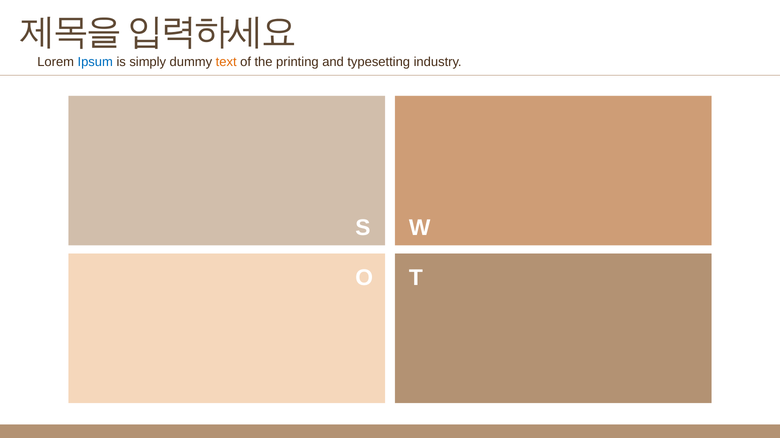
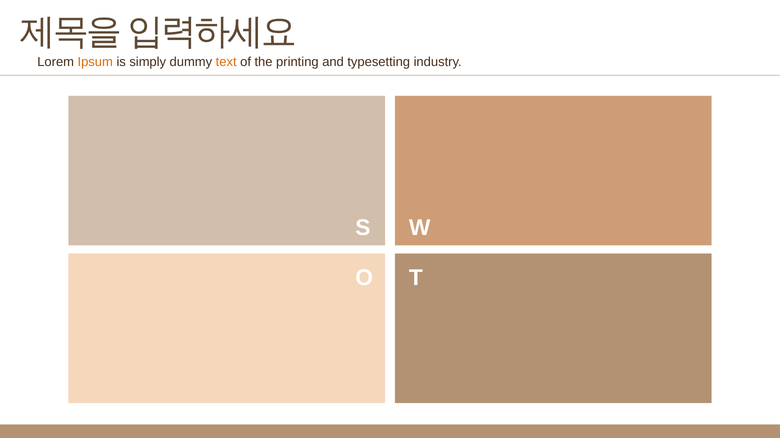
Ipsum colour: blue -> orange
